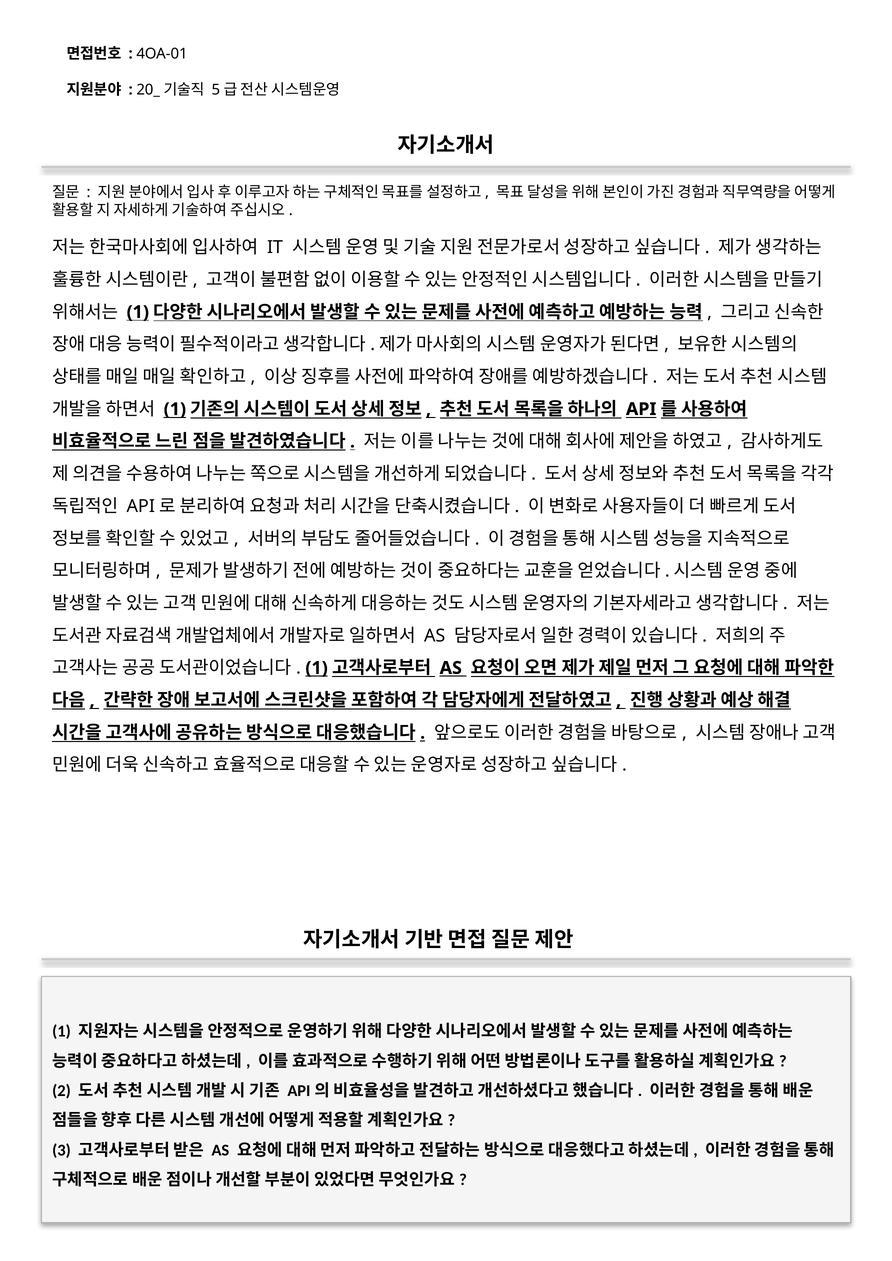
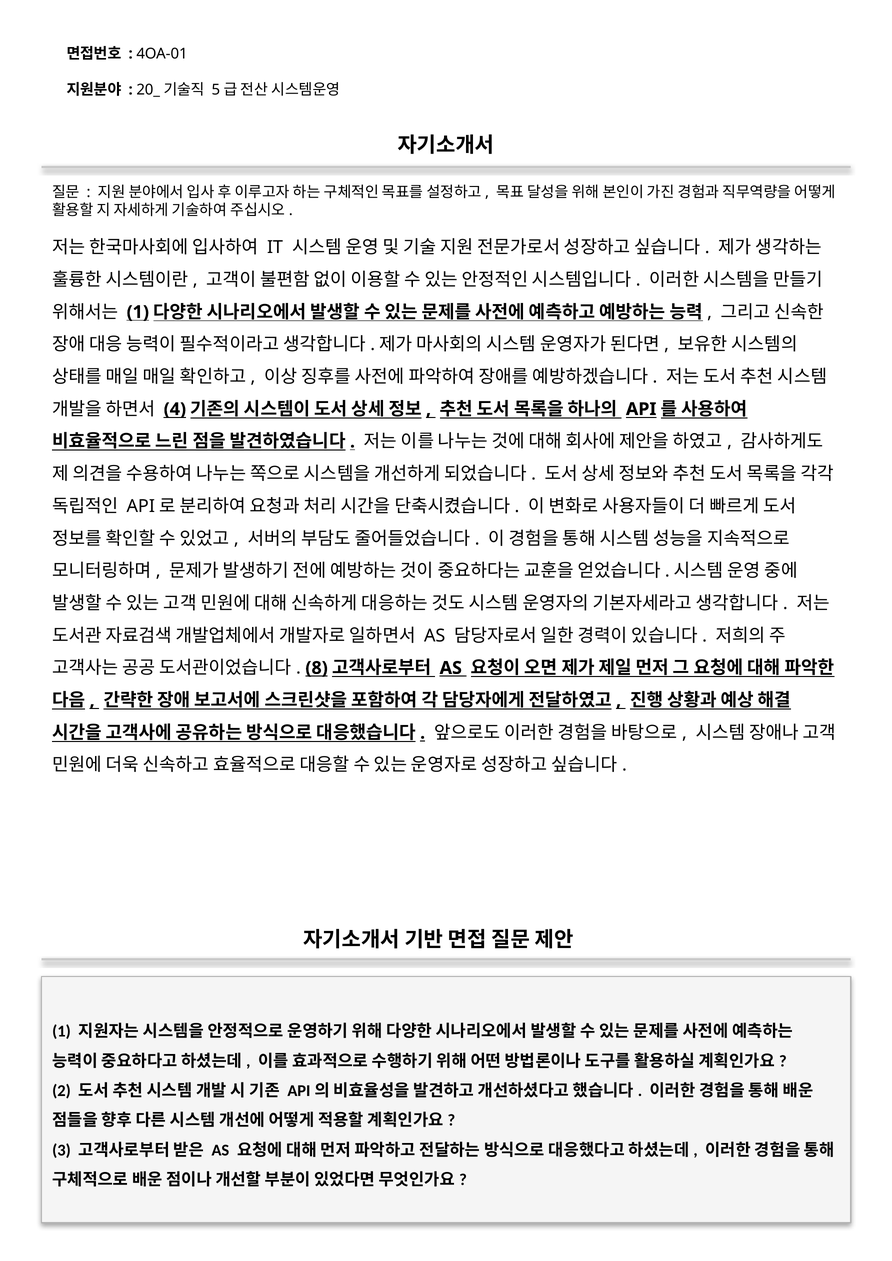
1 at (175, 409): 1 -> 4
1 at (317, 668): 1 -> 8
